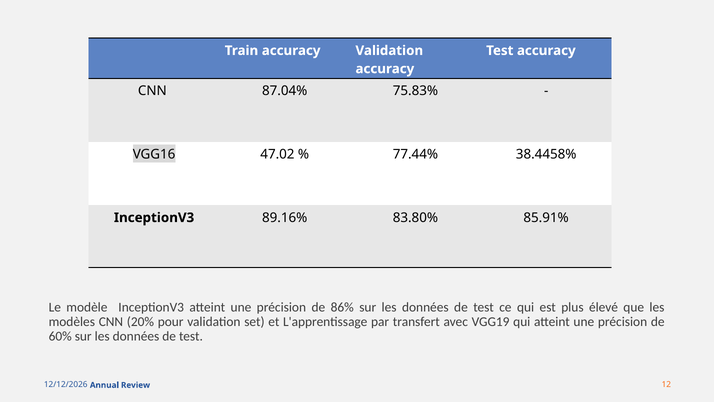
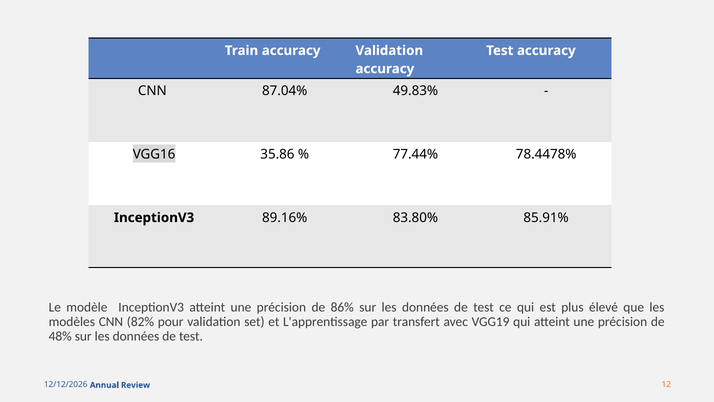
75.83%: 75.83% -> 49.83%
47.02: 47.02 -> 35.86
38.4458%: 38.4458% -> 78.4478%
20%: 20% -> 82%
60%: 60% -> 48%
